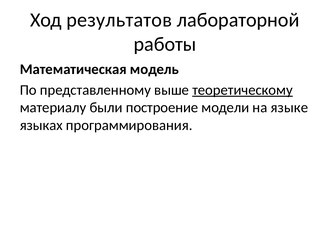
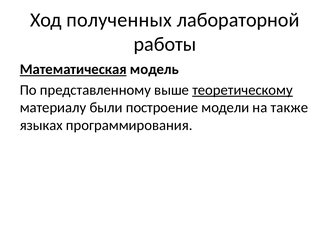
результатов: результатов -> полученных
Математическая underline: none -> present
языке: языке -> также
